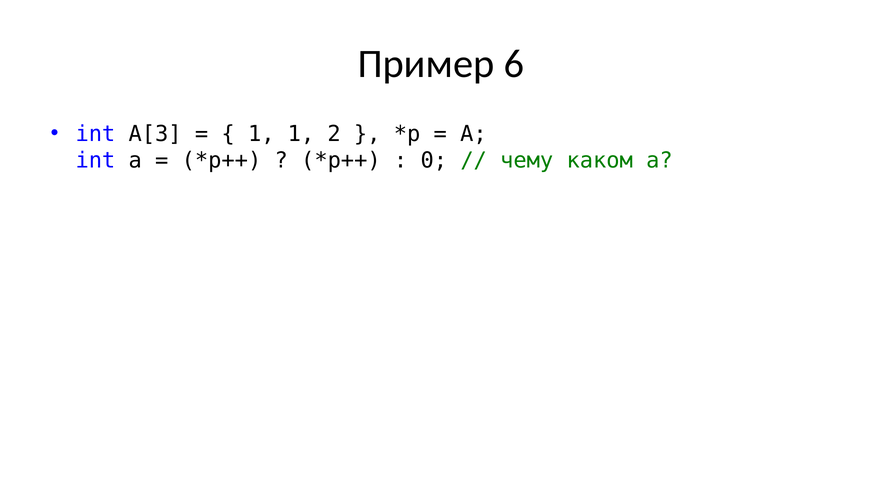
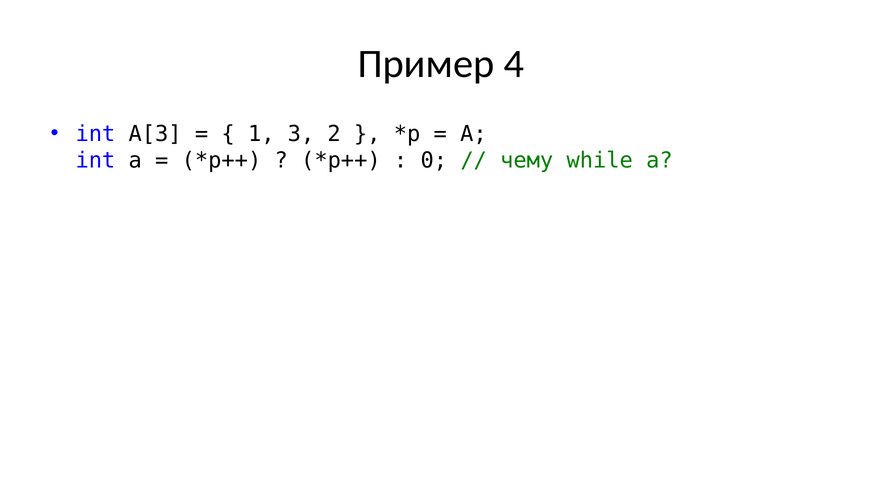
6: 6 -> 4
1 1: 1 -> 3
каком: каком -> while
